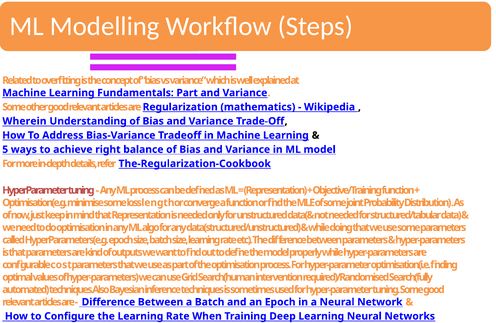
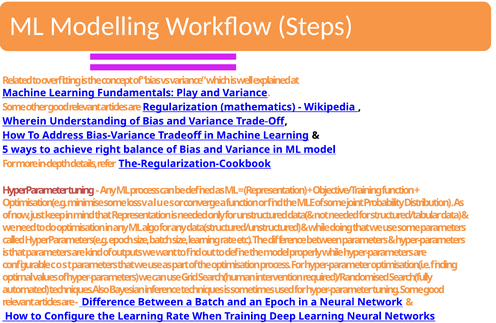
Fundamentals Part: Part -> Play
loss length: length -> values
